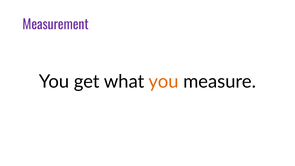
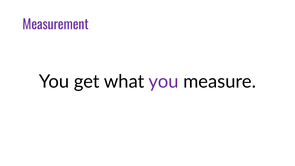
you at (164, 82) colour: orange -> purple
